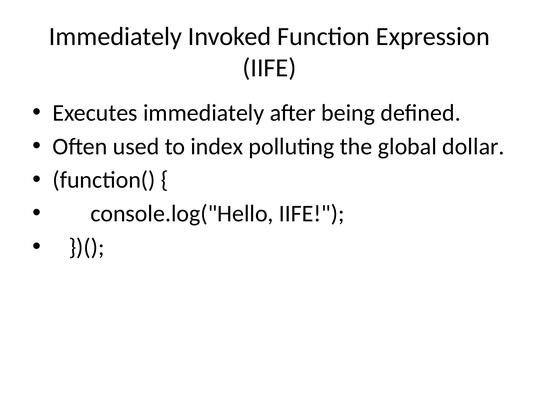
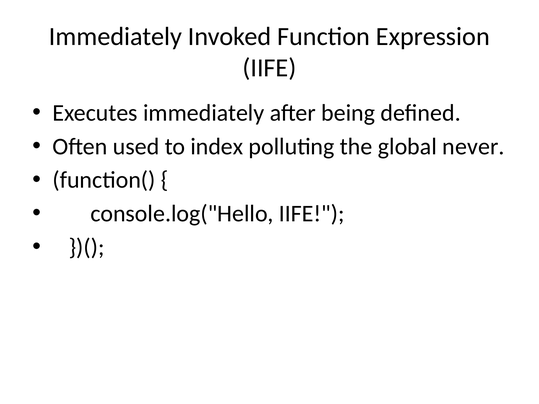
dollar: dollar -> never
